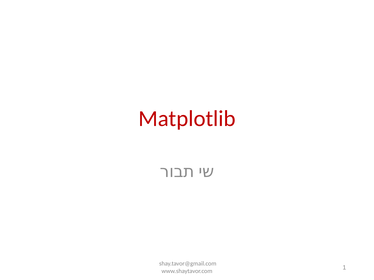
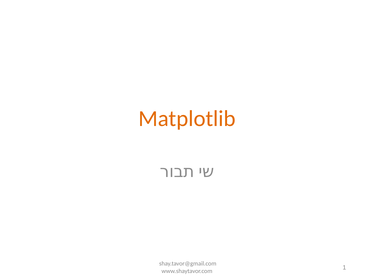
Matplotlib colour: red -> orange
